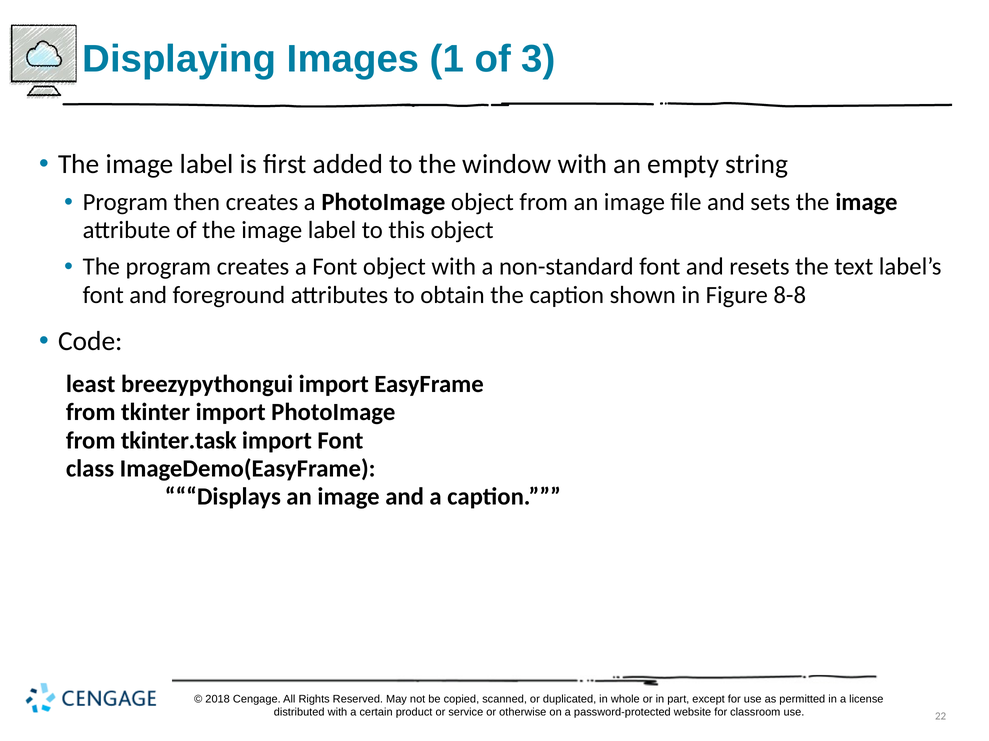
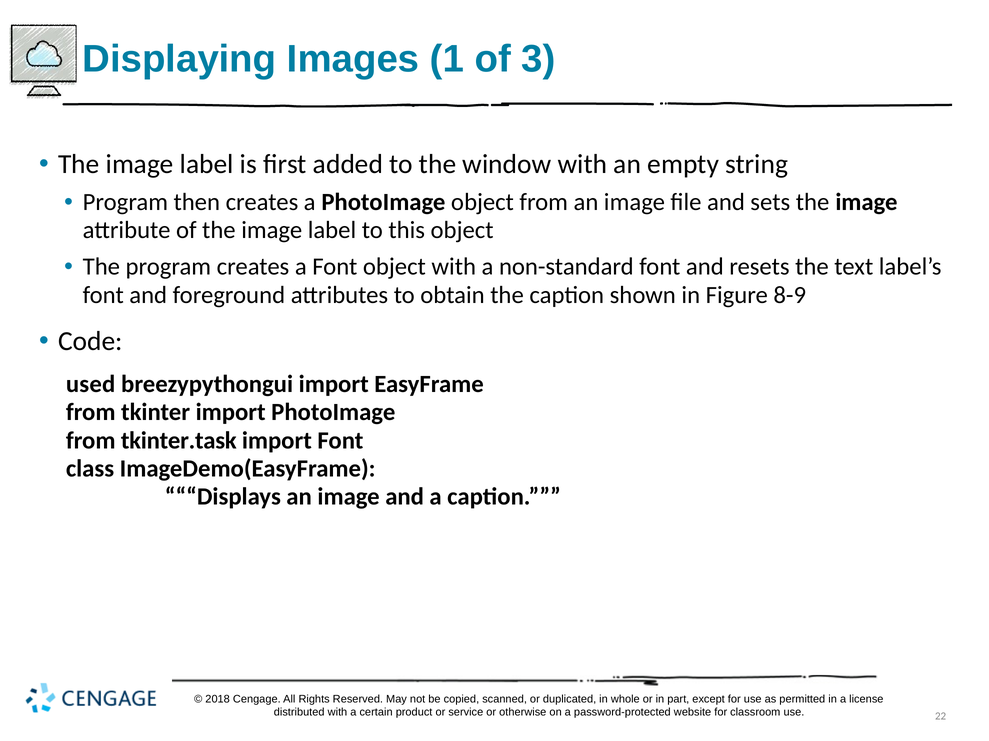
8-8: 8-8 -> 8-9
least: least -> used
